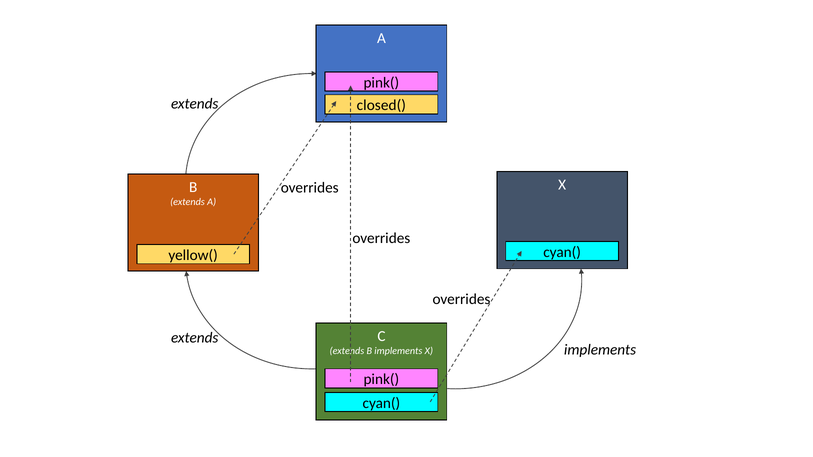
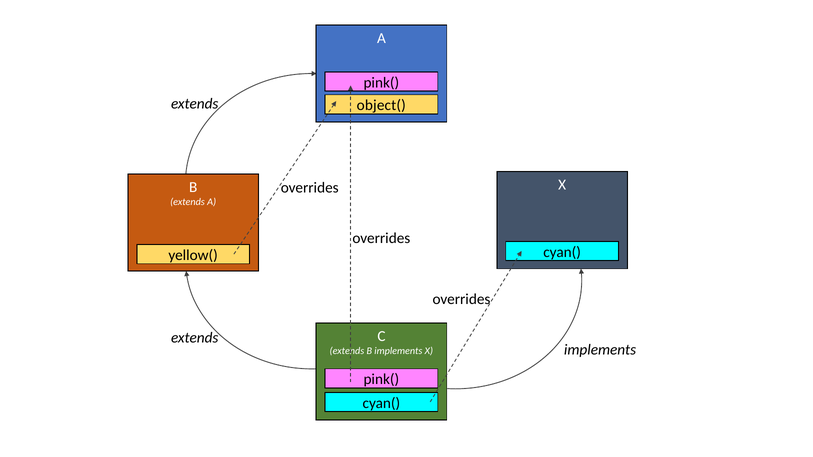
closed(: closed( -> object(
